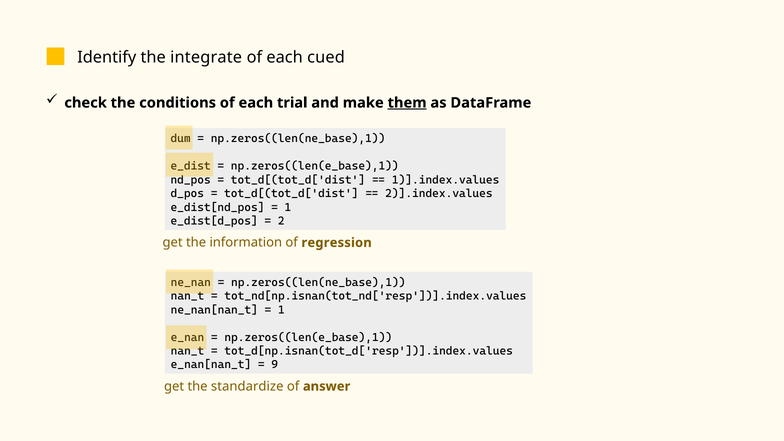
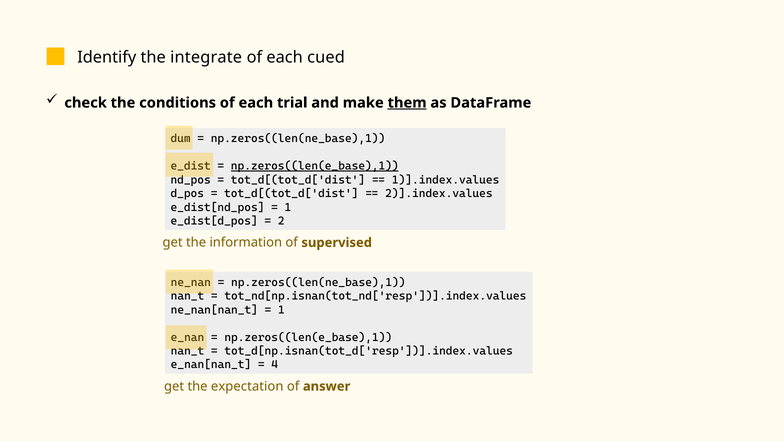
np.zeros((len(e_base),1 at (315, 166) underline: none -> present
regression: regression -> supervised
9: 9 -> 4
standardize: standardize -> expectation
